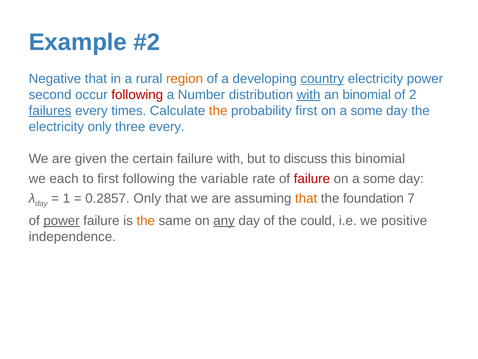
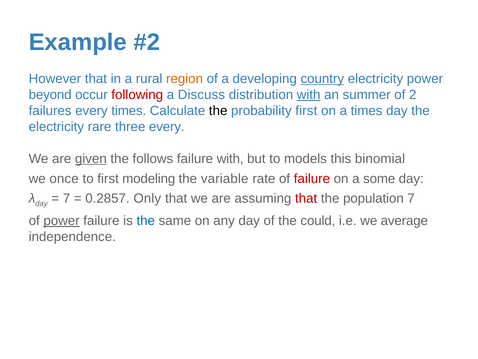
Negative: Negative -> However
second: second -> beyond
Number: Number -> Discuss
an binomial: binomial -> summer
failures underline: present -> none
the at (218, 111) colour: orange -> black
some at (367, 111): some -> times
electricity only: only -> rare
given underline: none -> present
certain: certain -> follows
discuss: discuss -> models
each: each -> once
first following: following -> modeling
1 at (66, 198): 1 -> 7
that at (306, 198) colour: orange -> red
foundation: foundation -> population
the at (146, 220) colour: orange -> blue
any underline: present -> none
positive: positive -> average
